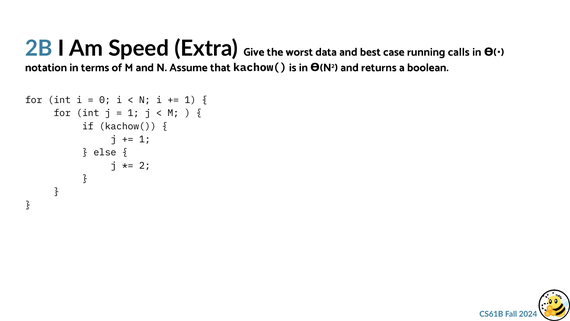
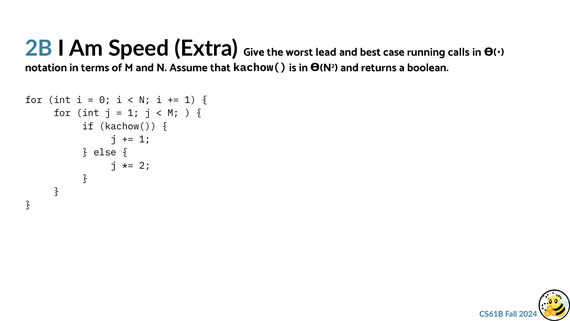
data: data -> lead
